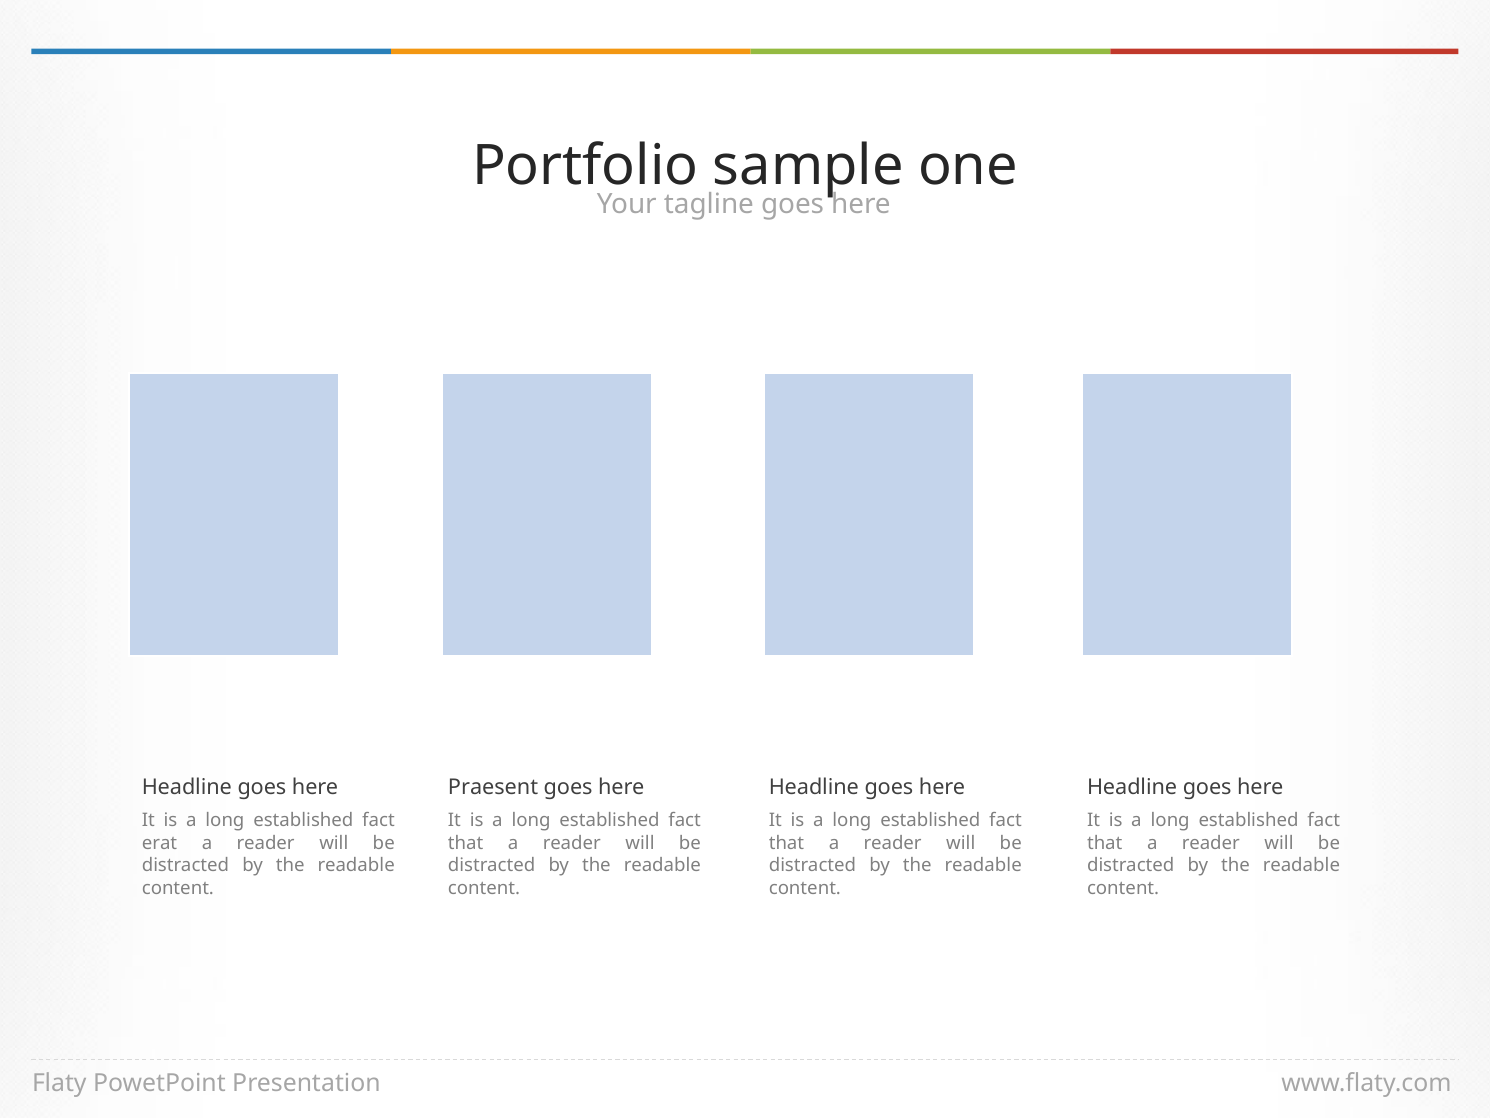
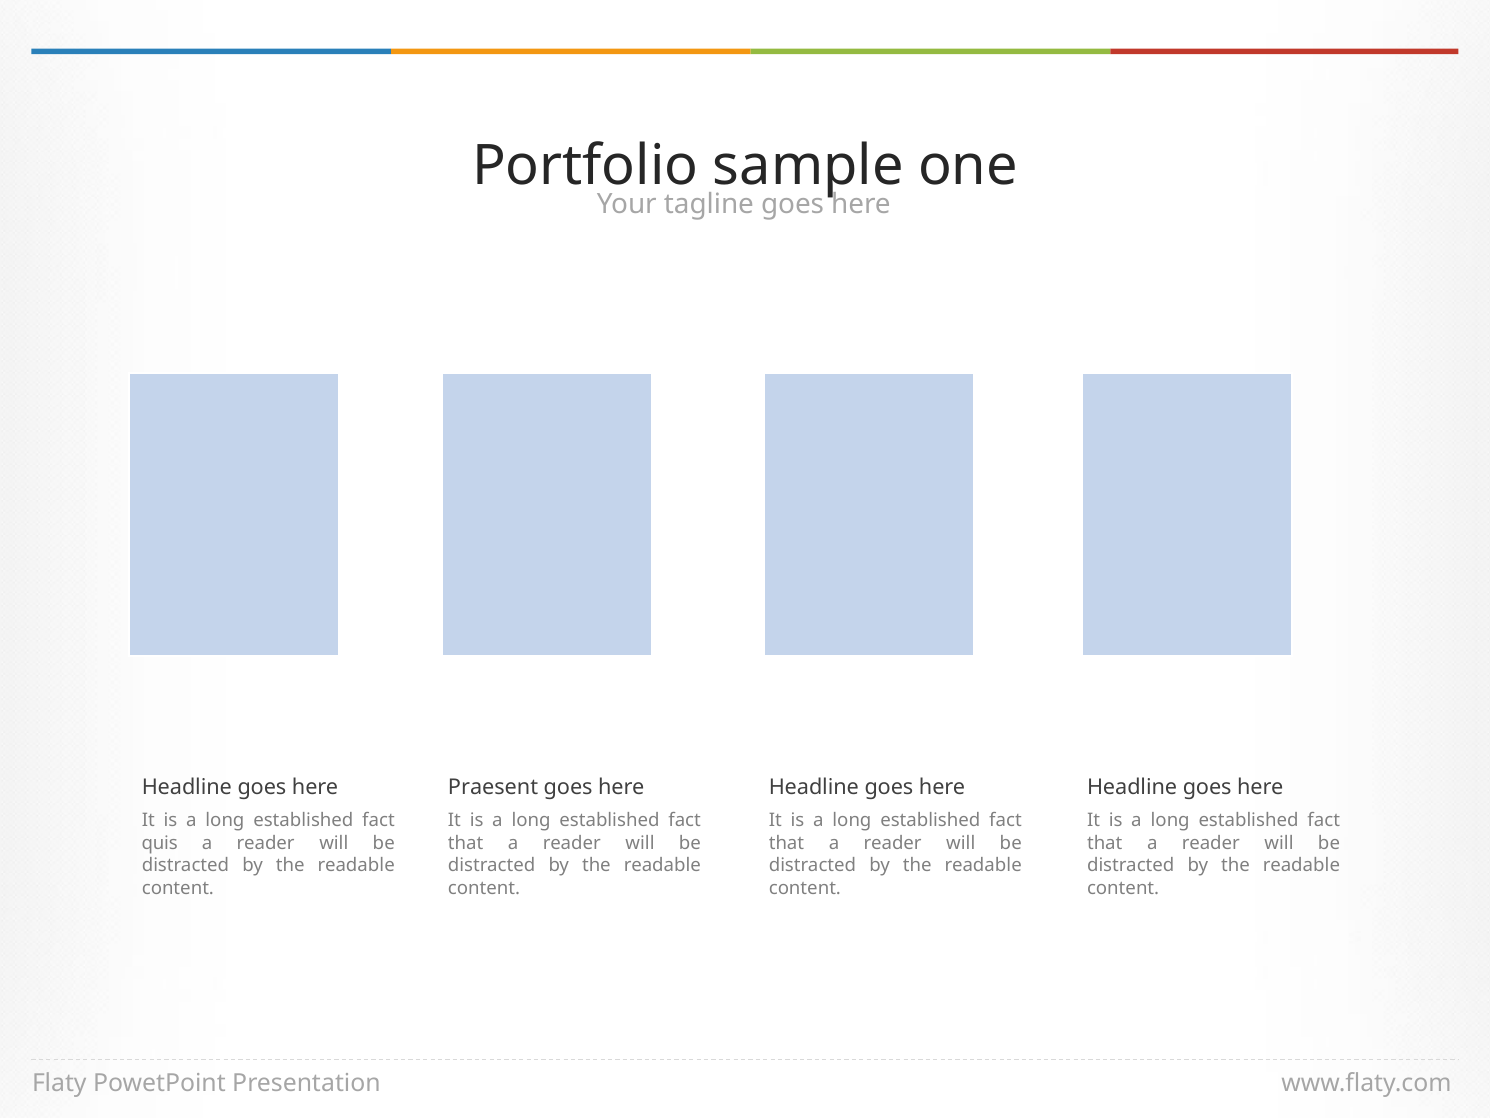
erat: erat -> quis
